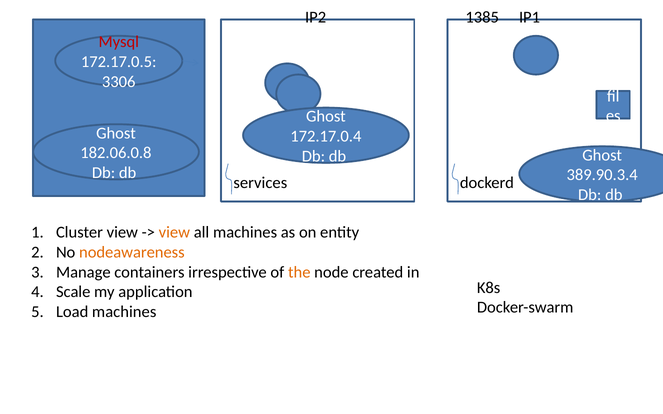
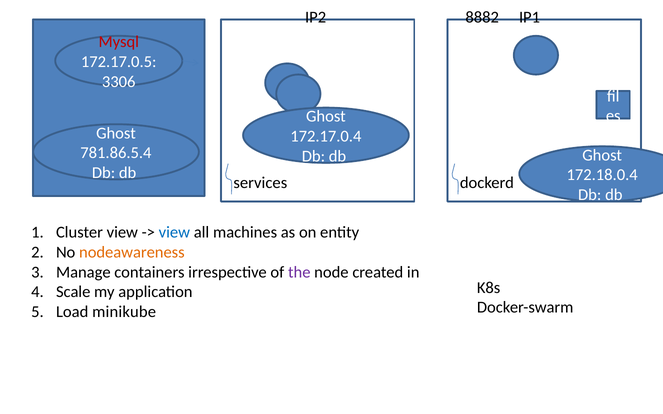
1385: 1385 -> 8882
182.06.0.8: 182.06.0.8 -> 781.86.5.4
389.90.3.4: 389.90.3.4 -> 172.18.0.4
view at (174, 233) colour: orange -> blue
the colour: orange -> purple
Load machines: machines -> minikube
